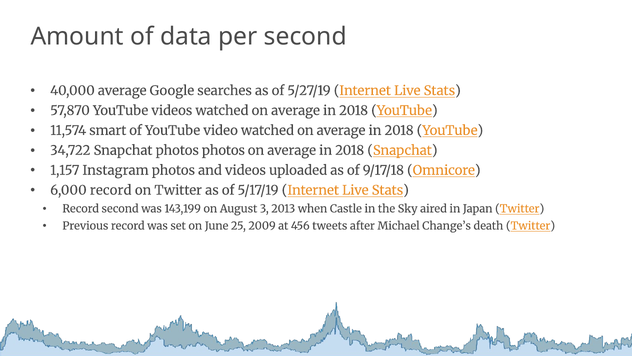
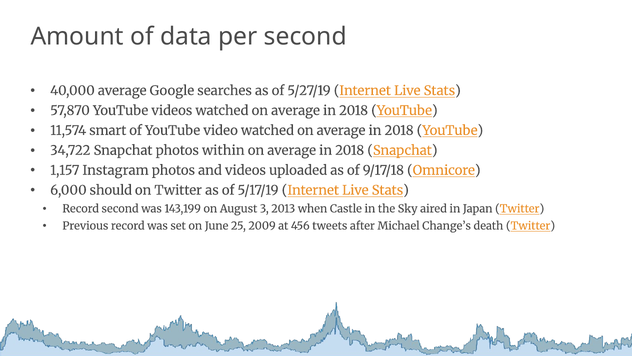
photos photos: photos -> within
6,000 record: record -> should
